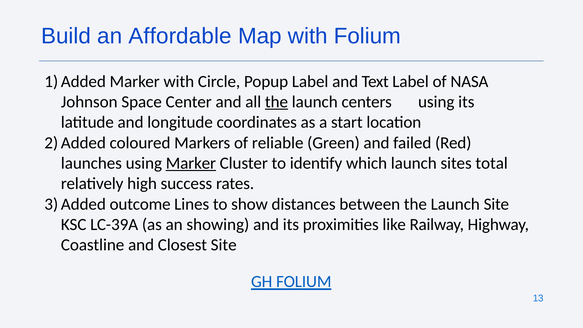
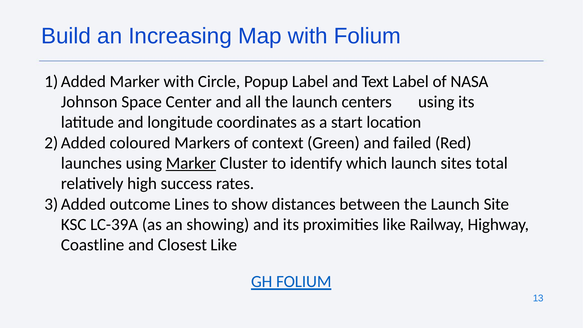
Affordable: Affordable -> Increasing
the at (276, 102) underline: present -> none
reliable: reliable -> context
Closest Site: Site -> Like
